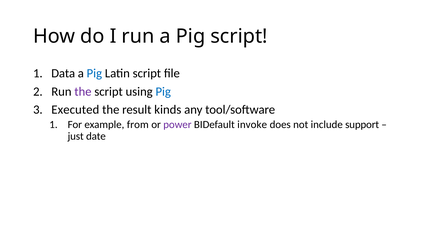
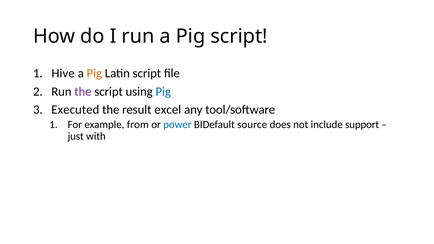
Data: Data -> Hive
Pig at (94, 73) colour: blue -> orange
kinds: kinds -> excel
power colour: purple -> blue
invoke: invoke -> source
date: date -> with
